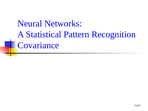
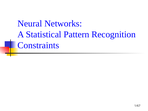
Covariance: Covariance -> Constraints
